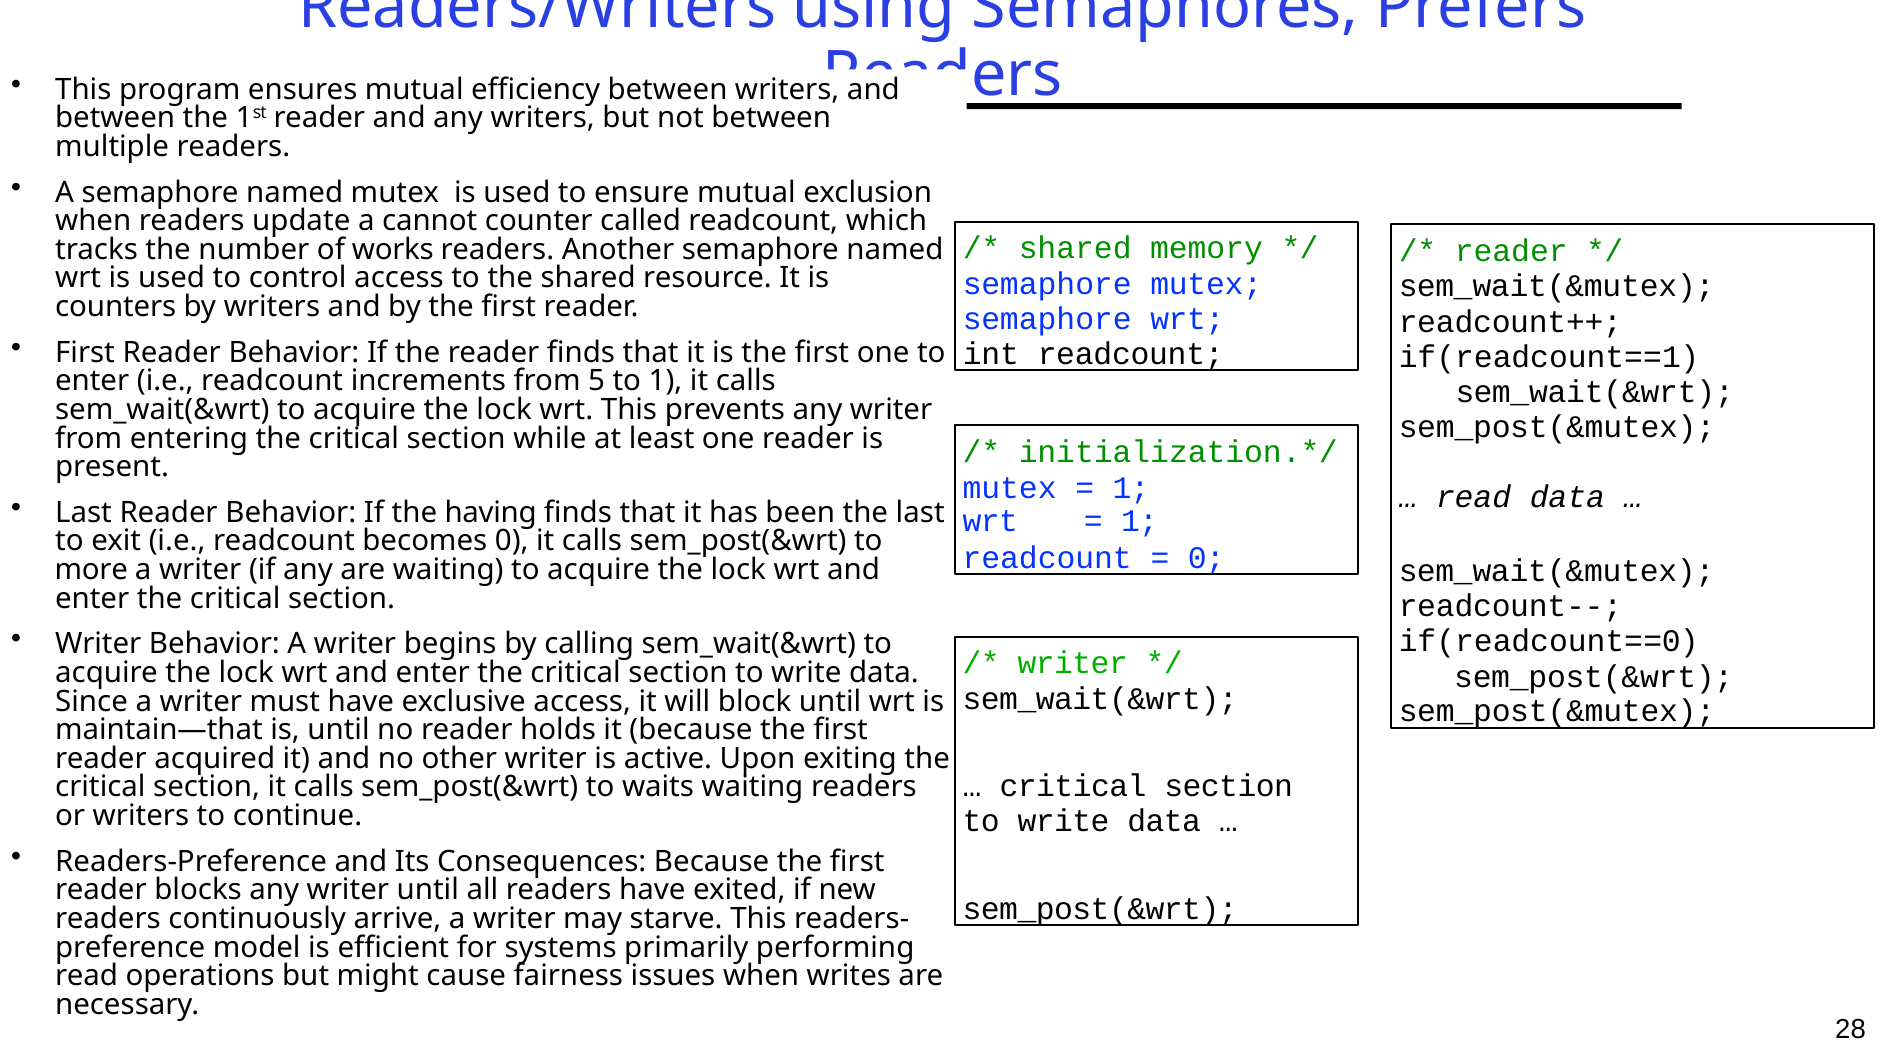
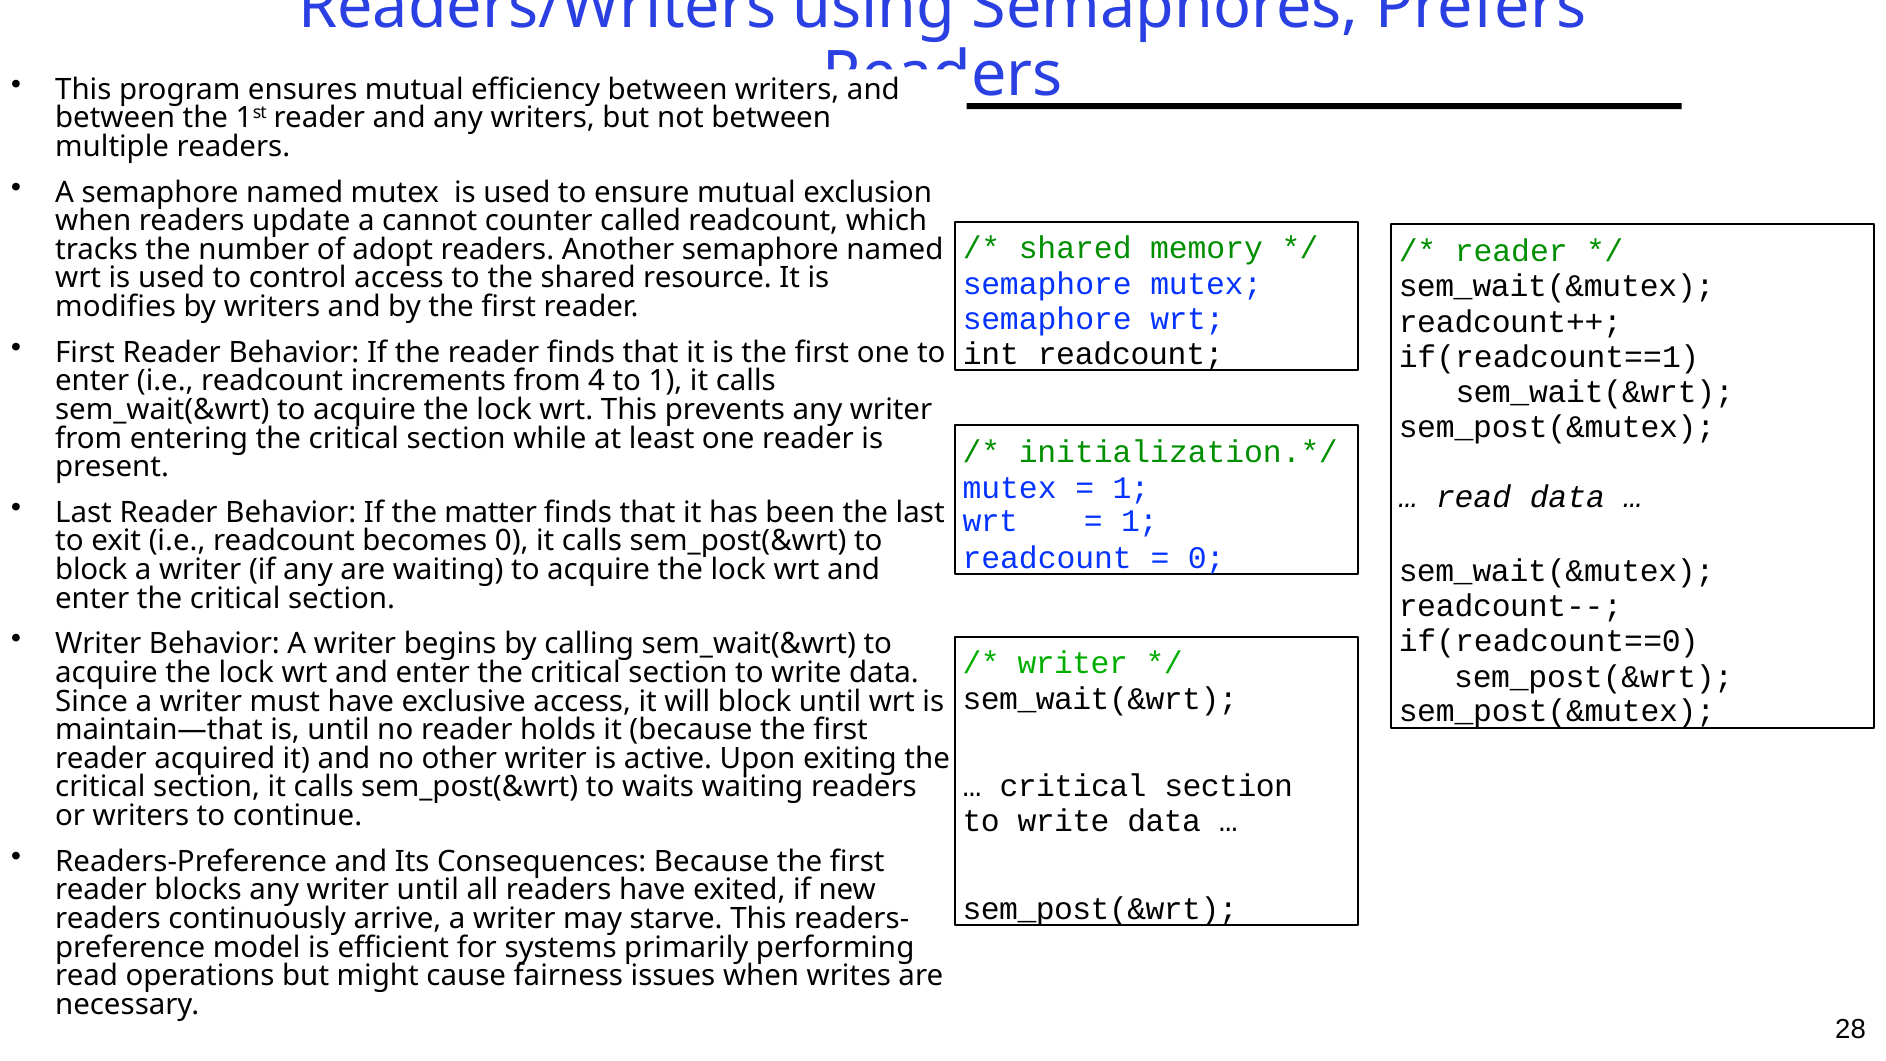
works: works -> adopt
counters: counters -> modifies
5: 5 -> 4
having: having -> matter
more at (91, 570): more -> block
